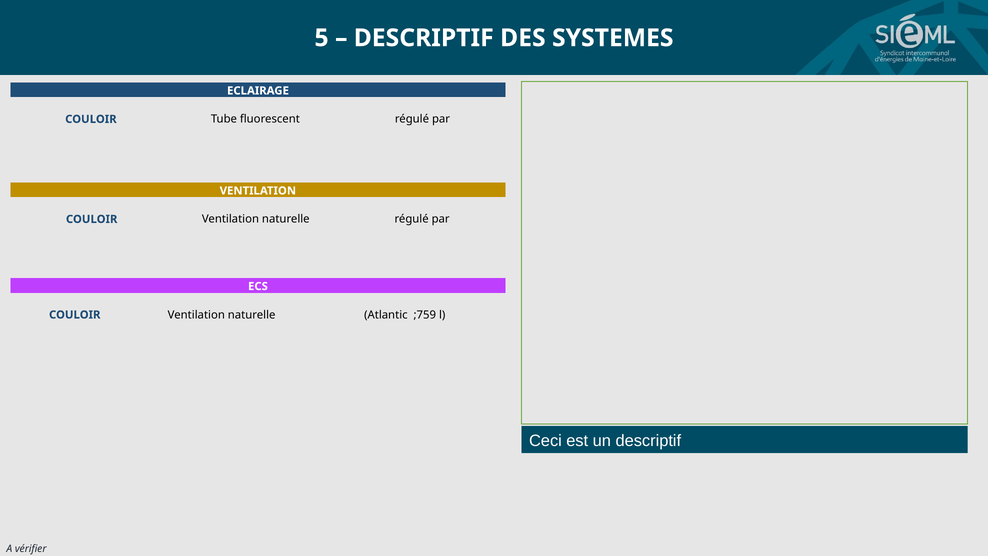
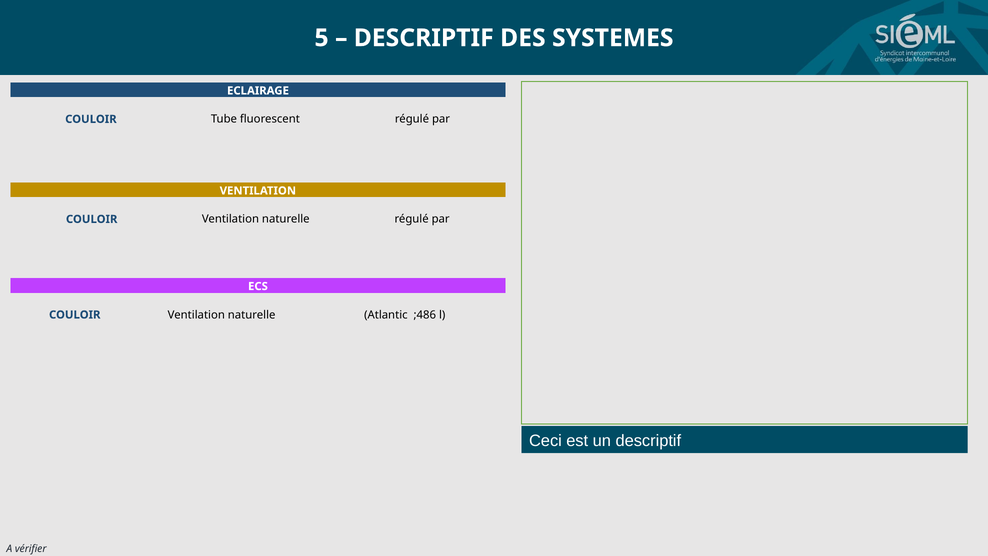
;759: ;759 -> ;486
